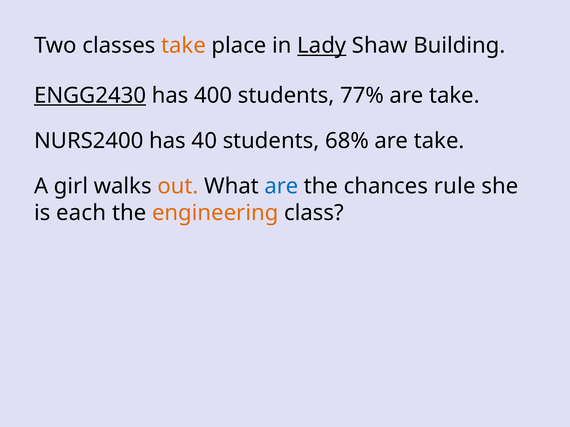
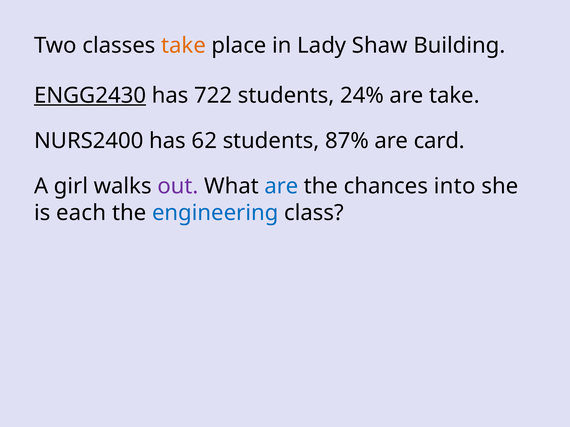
Lady underline: present -> none
400: 400 -> 722
77%: 77% -> 24%
40: 40 -> 62
68%: 68% -> 87%
take at (439, 141): take -> card
out colour: orange -> purple
rule: rule -> into
engineering colour: orange -> blue
